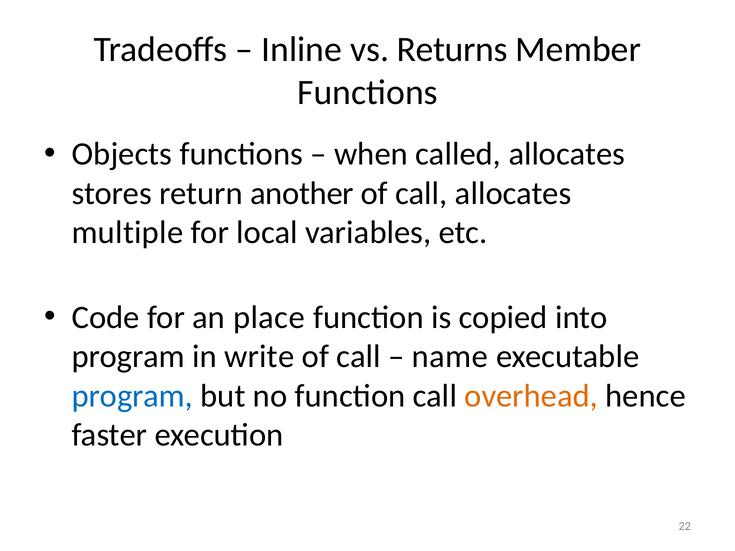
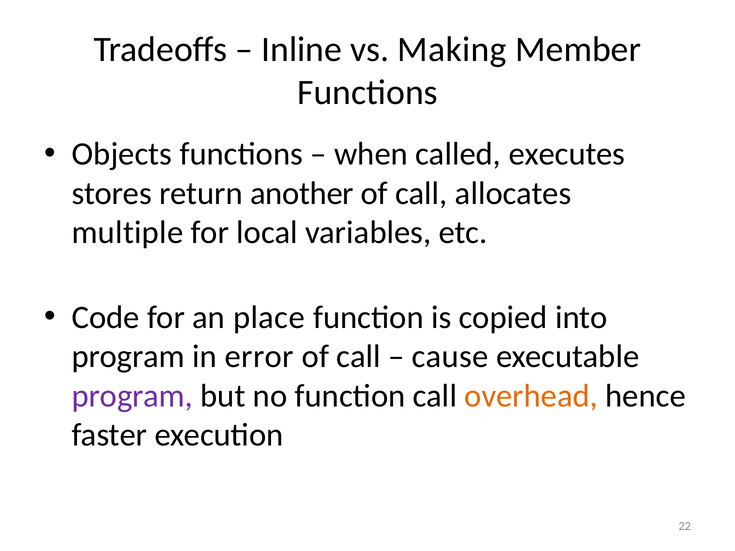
Returns: Returns -> Making
called allocates: allocates -> executes
write: write -> error
name: name -> cause
program at (132, 396) colour: blue -> purple
